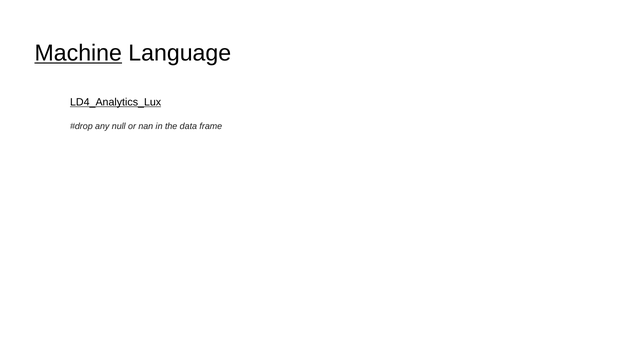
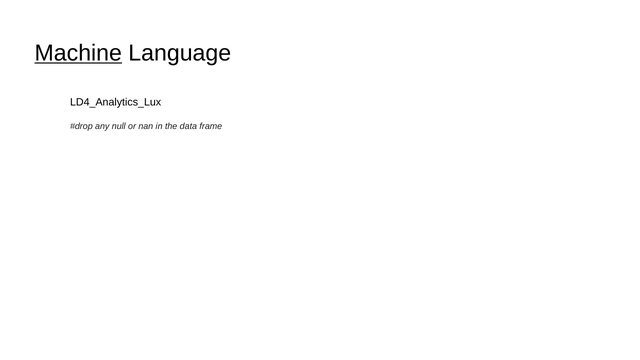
LD4_Analytics_Lux underline: present -> none
